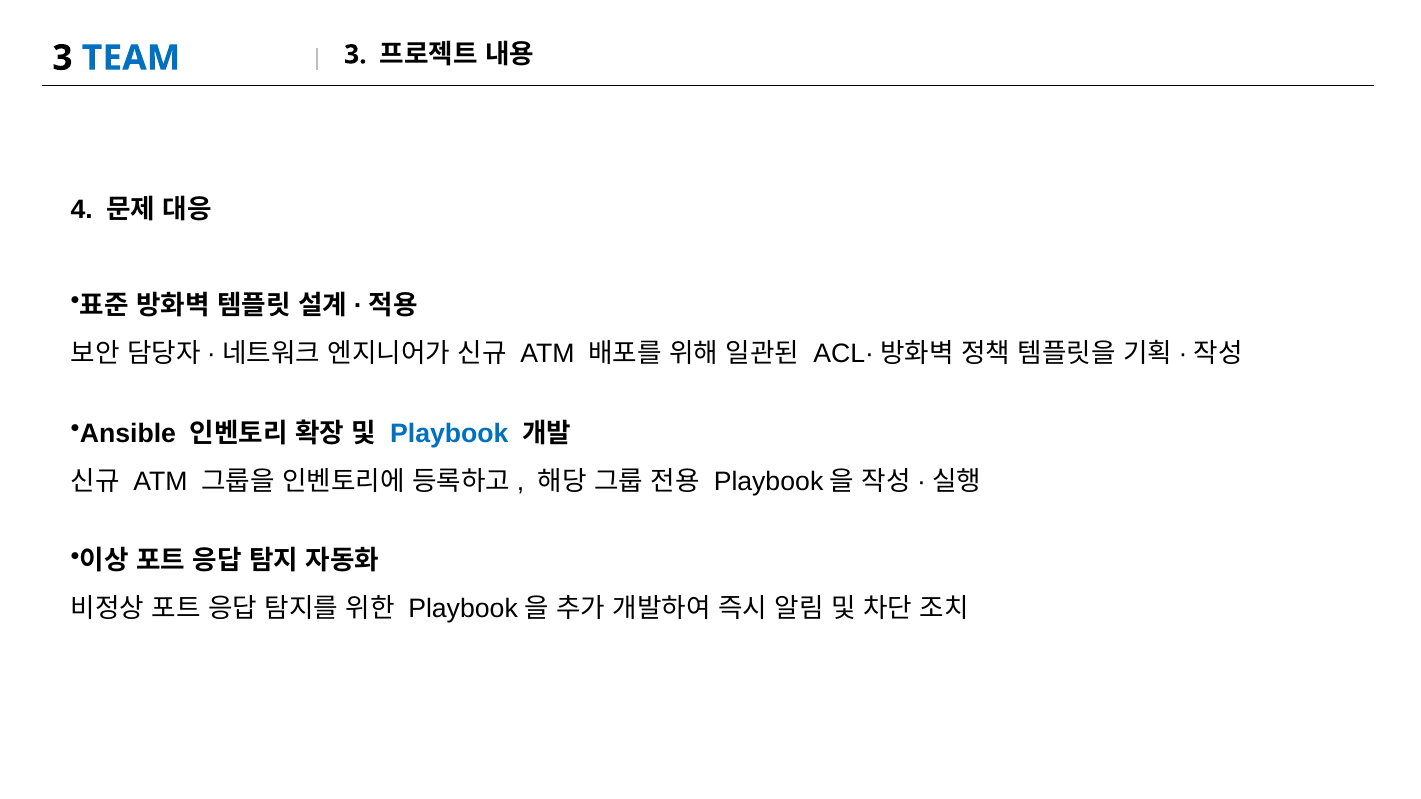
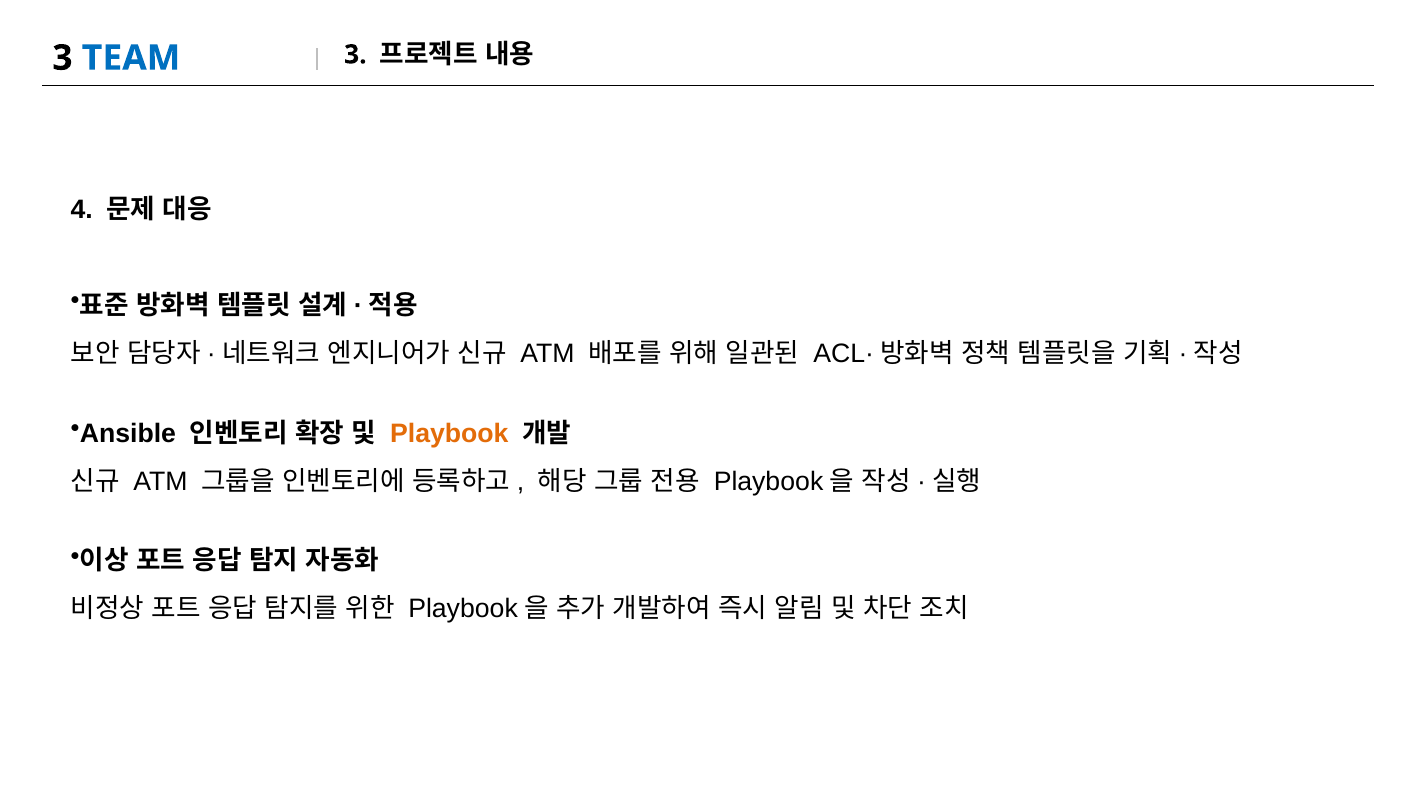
Playbook colour: blue -> orange
